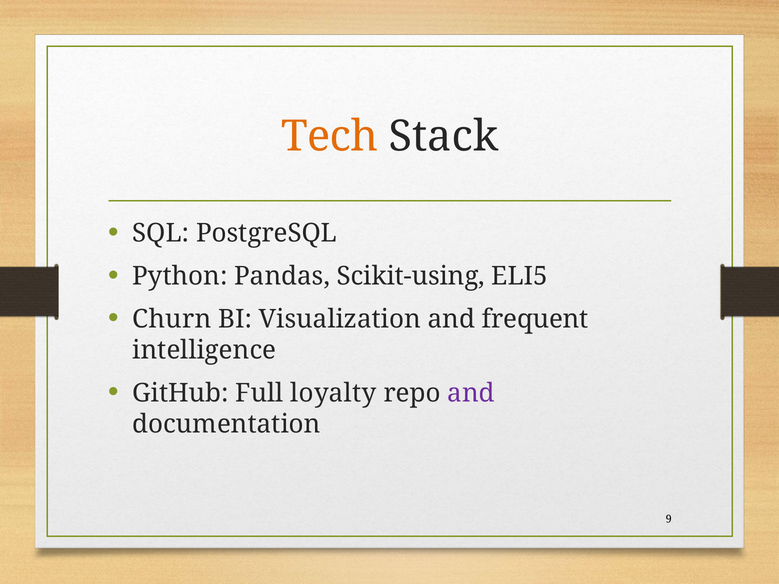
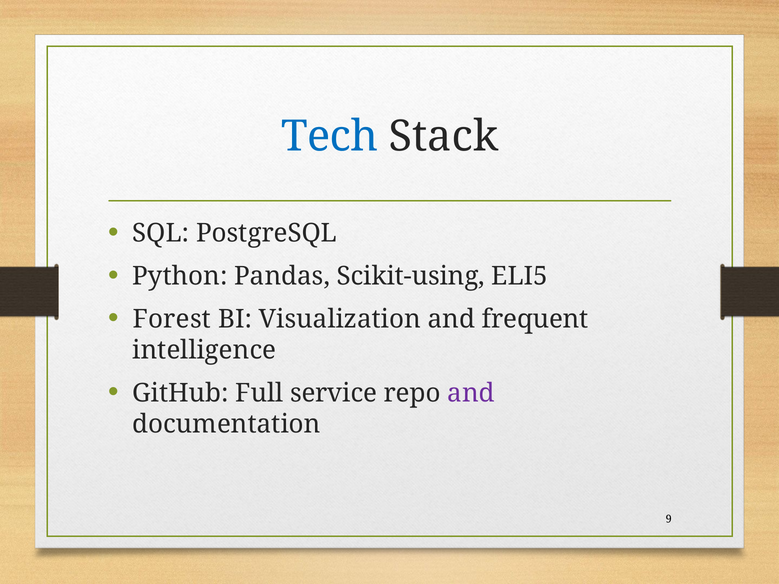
Tech colour: orange -> blue
Churn: Churn -> Forest
loyalty: loyalty -> service
